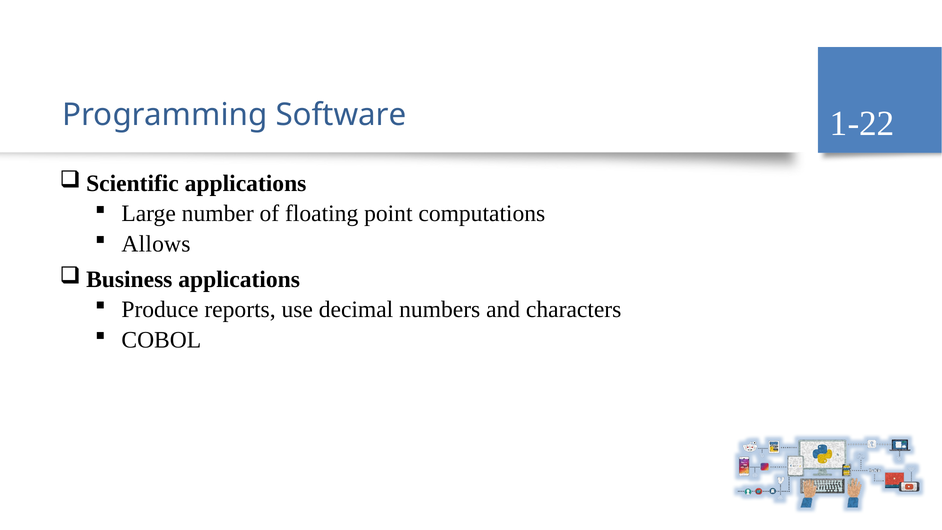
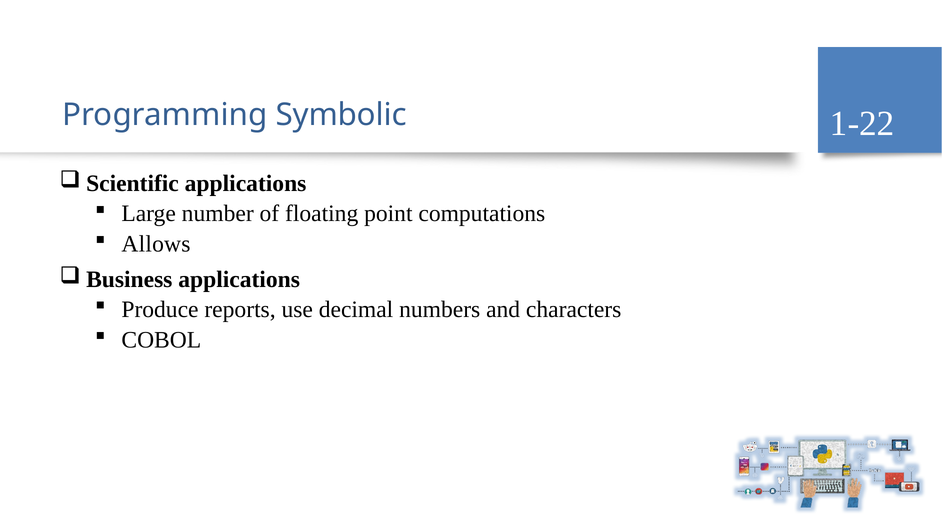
Software: Software -> Symbolic
